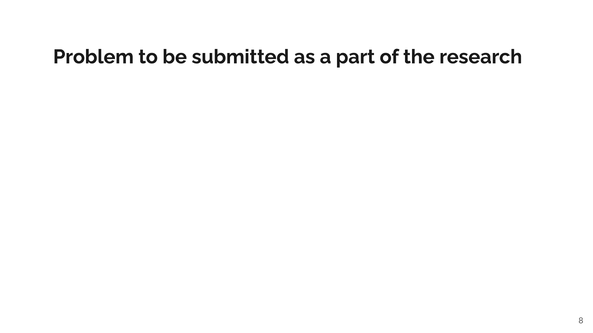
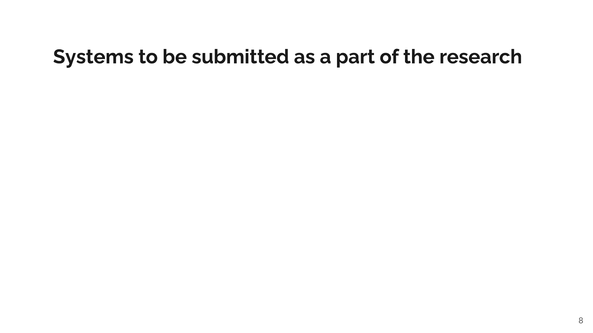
Problem: Problem -> Systems
